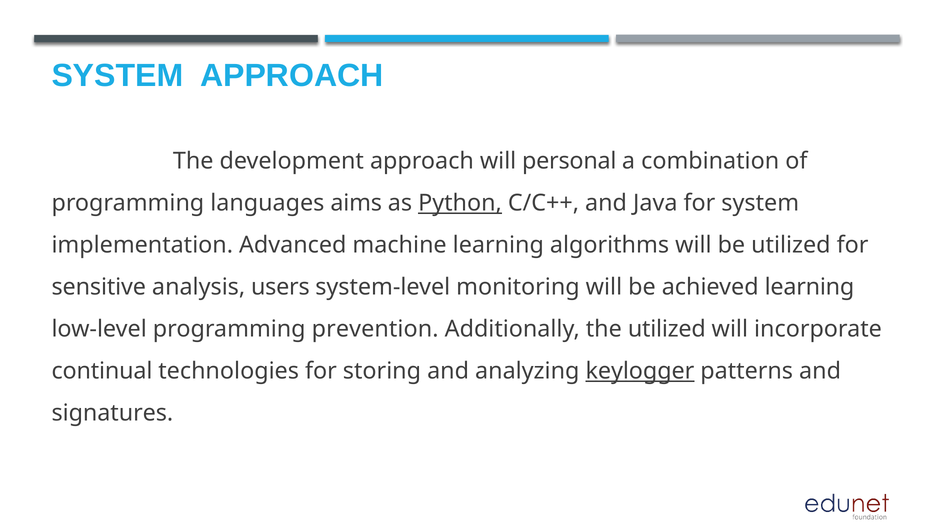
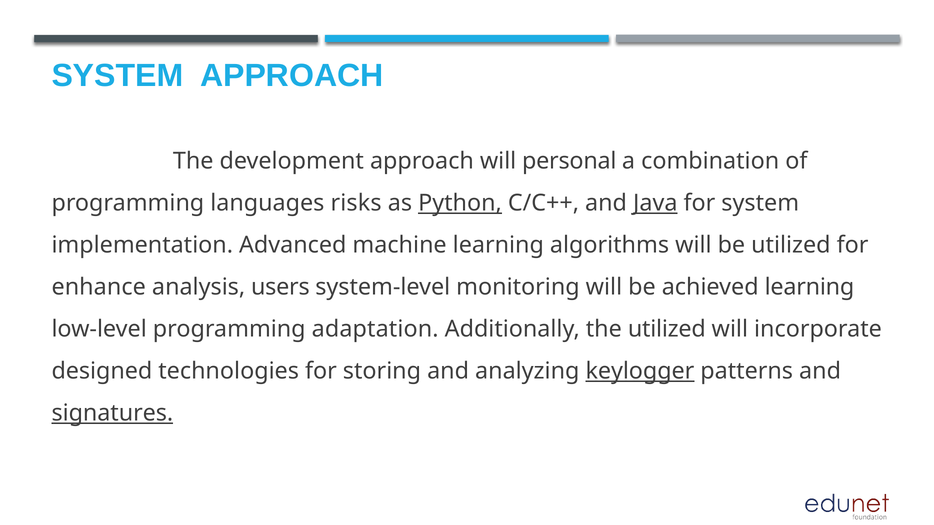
aims: aims -> risks
Java underline: none -> present
sensitive: sensitive -> enhance
prevention: prevention -> adaptation
continual: continual -> designed
signatures underline: none -> present
